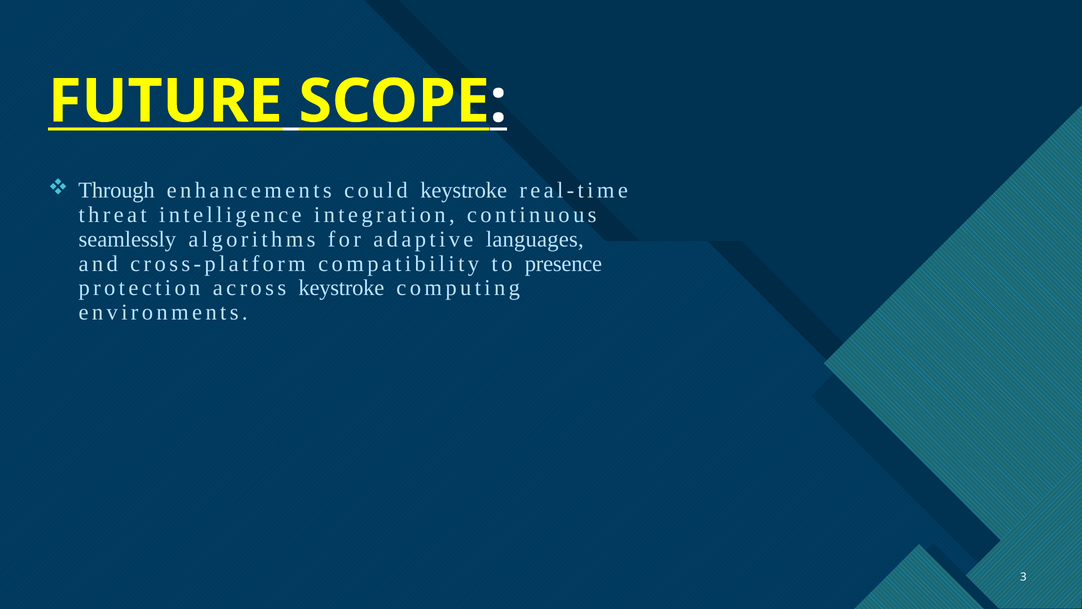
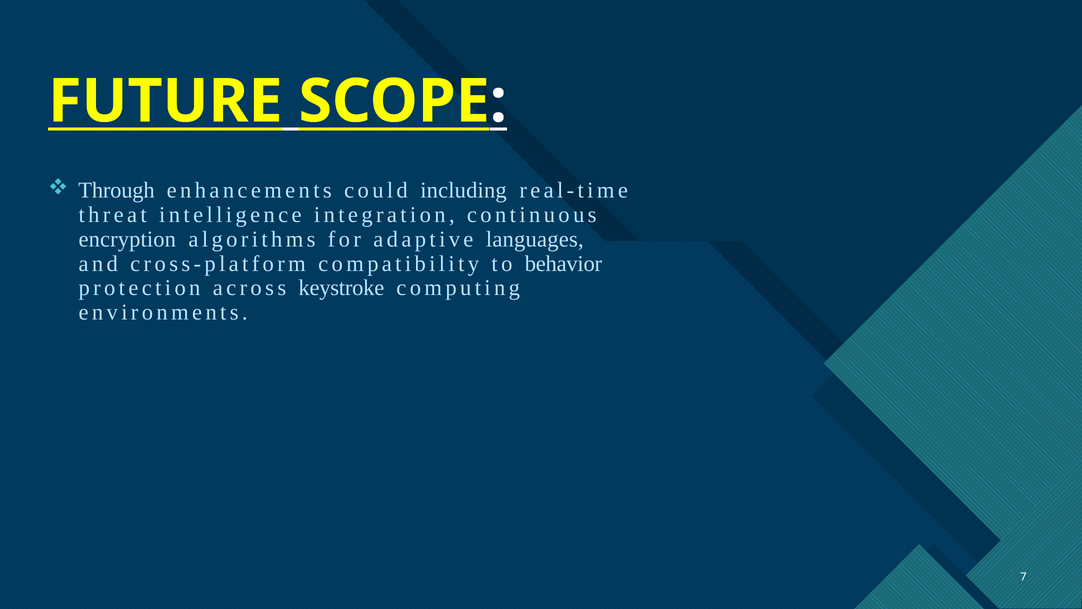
could keystroke: keystroke -> including
seamlessly: seamlessly -> encryption
presence: presence -> behavior
3: 3 -> 7
